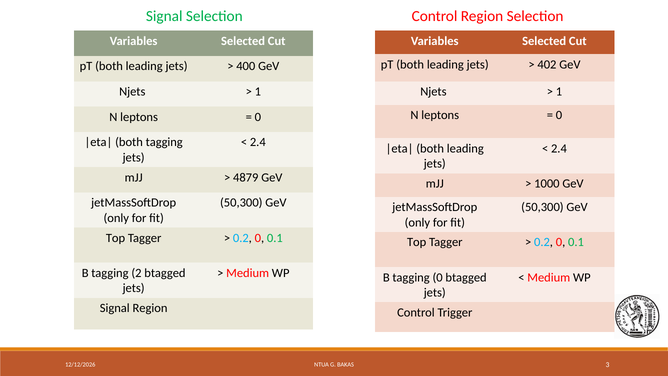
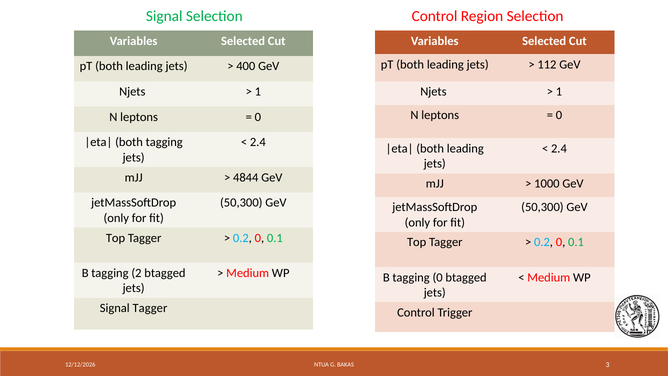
402: 402 -> 112
4879: 4879 -> 4844
Signal Region: Region -> Tagger
